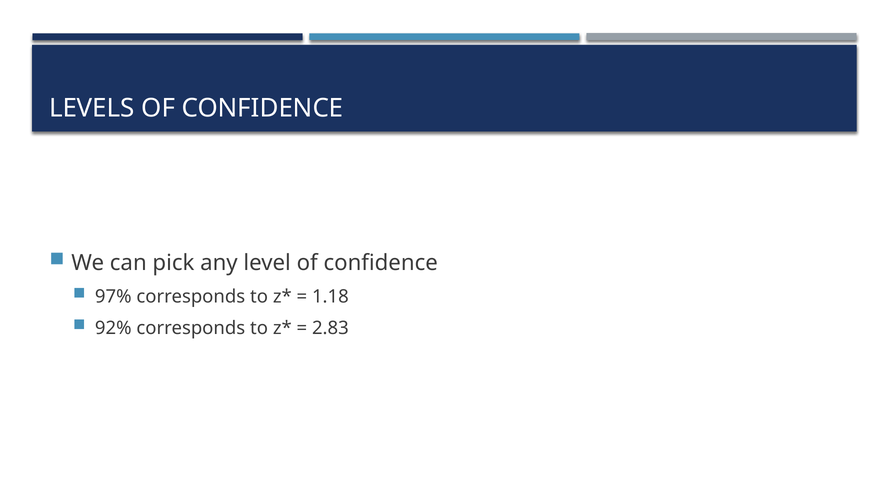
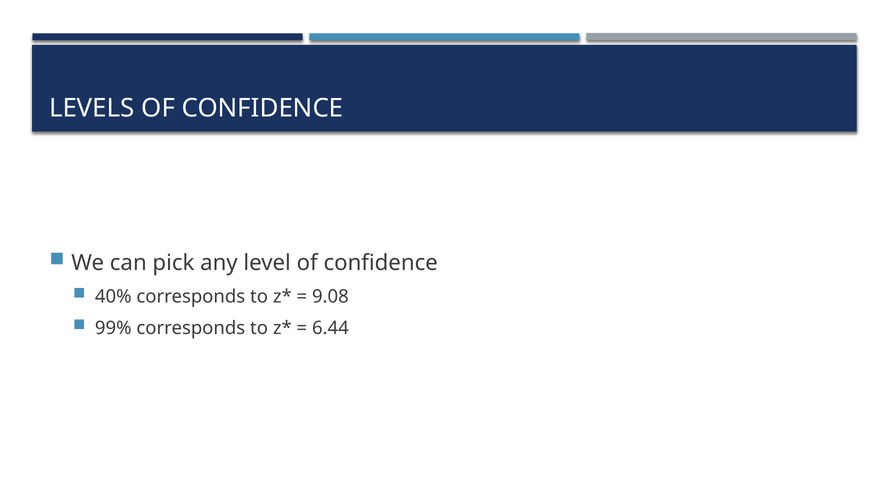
97%: 97% -> 40%
1.18: 1.18 -> 9.08
92%: 92% -> 99%
2.83: 2.83 -> 6.44
